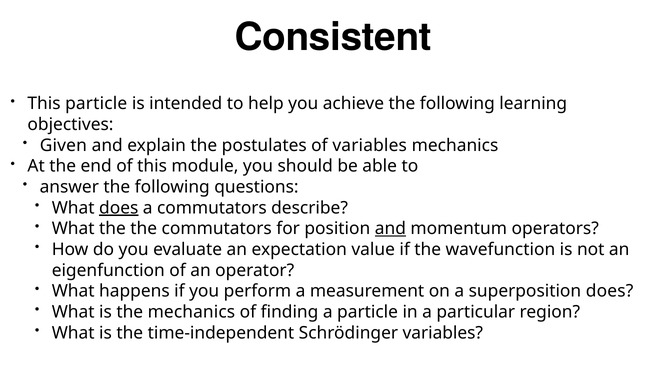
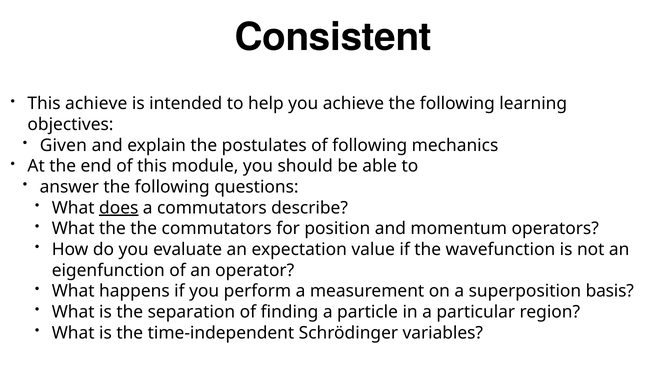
This particle: particle -> achieve
of variables: variables -> following
and at (390, 228) underline: present -> none
superposition does: does -> basis
the mechanics: mechanics -> separation
